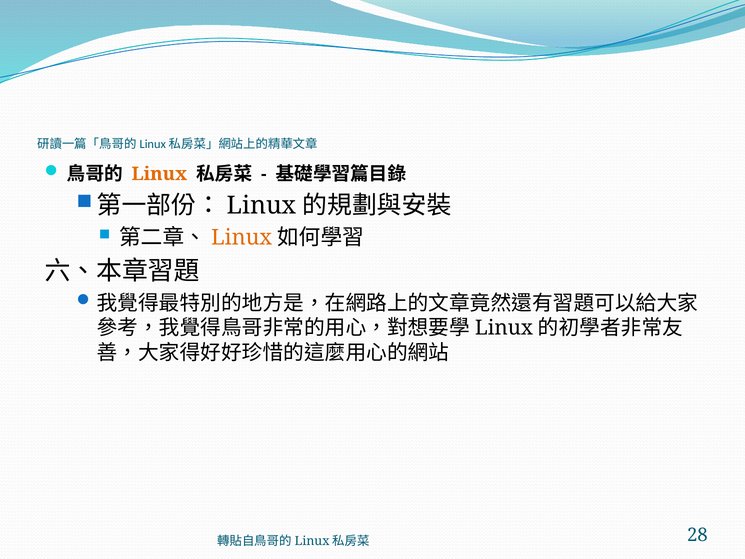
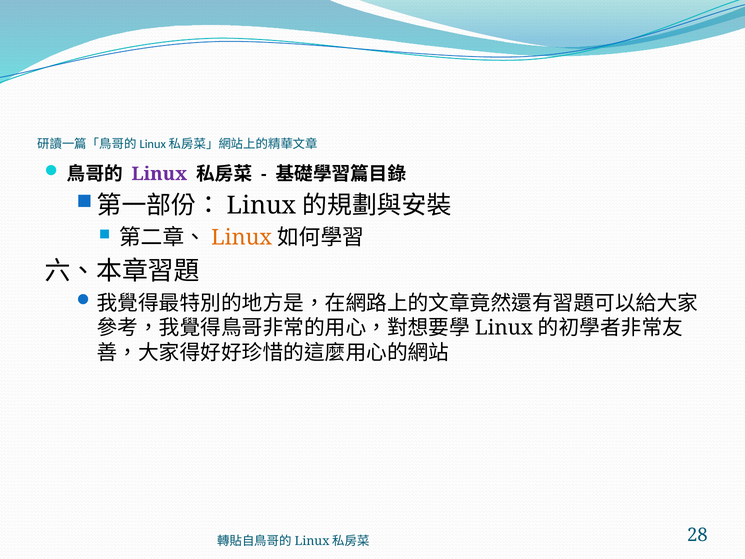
Linux at (159, 174) colour: orange -> purple
